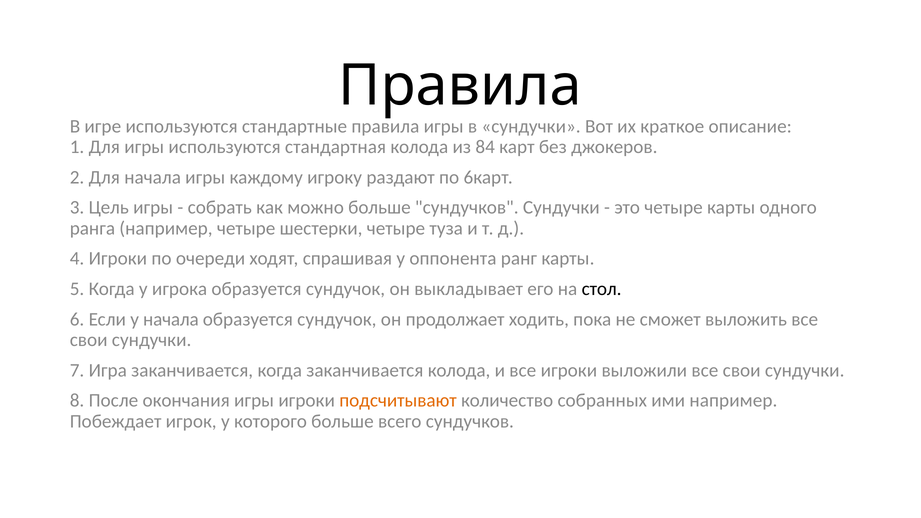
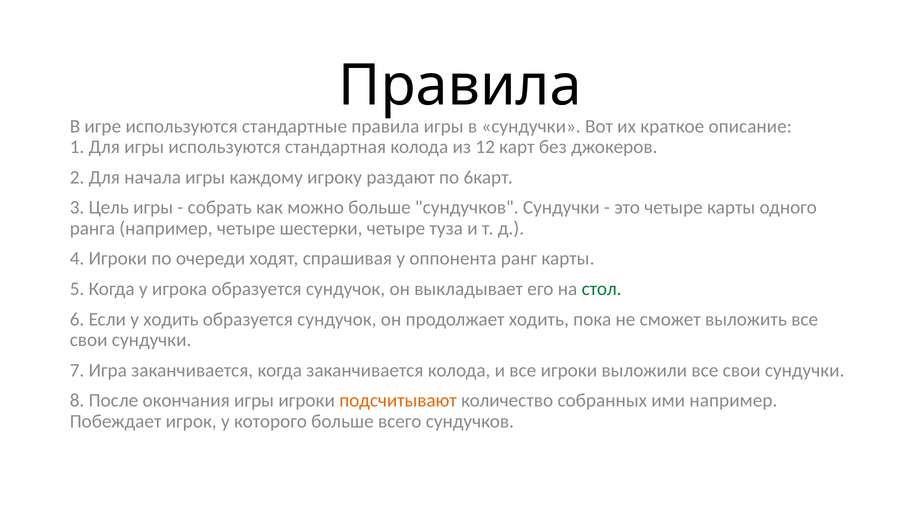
84: 84 -> 12
стол colour: black -> green
у начала: начала -> ходить
